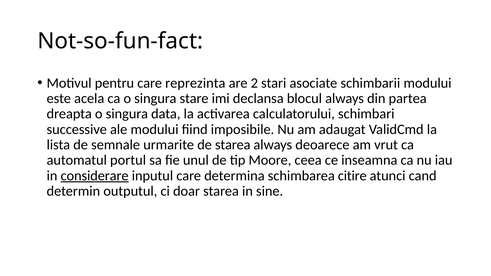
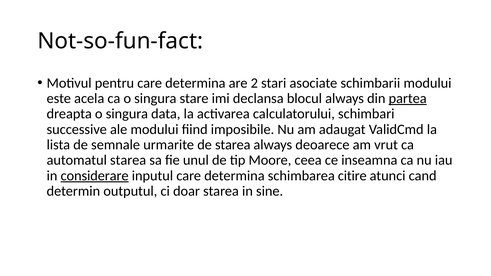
pentru care reprezinta: reprezinta -> determina
partea underline: none -> present
automatul portul: portul -> starea
